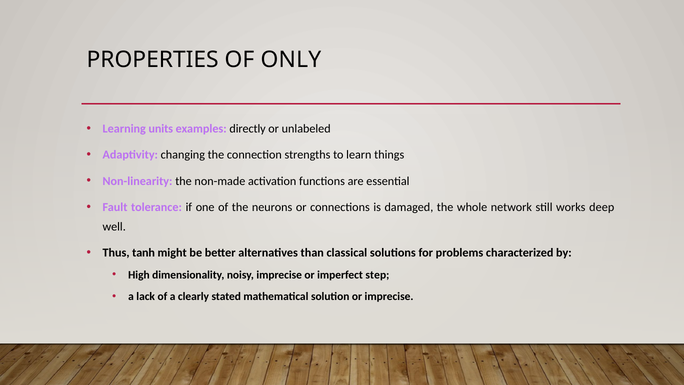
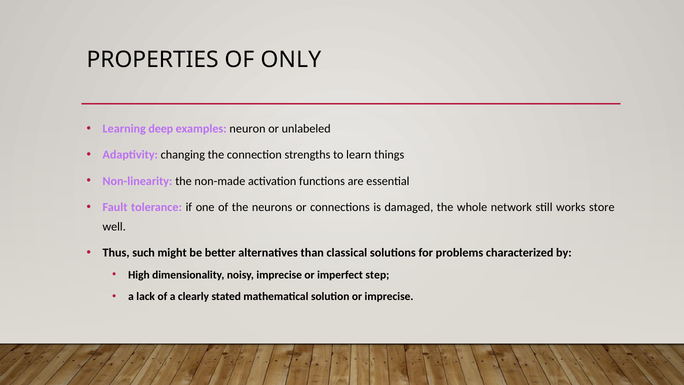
units: units -> deep
directly: directly -> neuron
deep: deep -> store
tanh: tanh -> such
